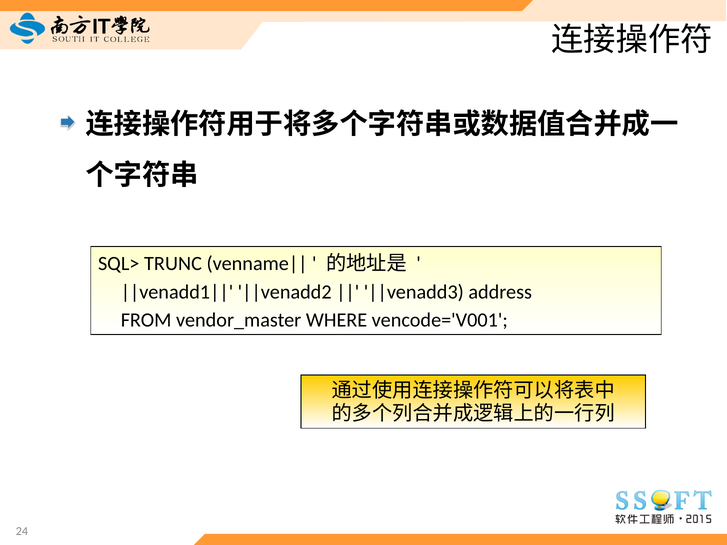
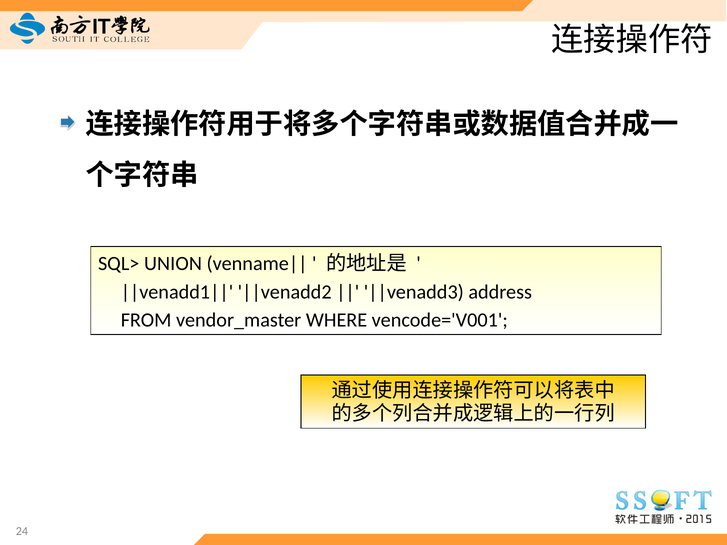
TRUNC: TRUNC -> UNION
